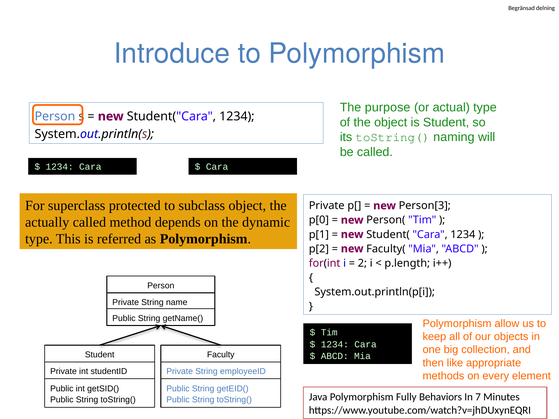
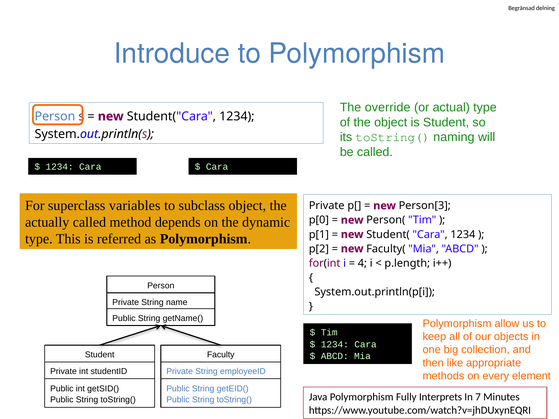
purpose: purpose -> override
protected: protected -> variables
2: 2 -> 4
Behaviors: Behaviors -> Interprets
